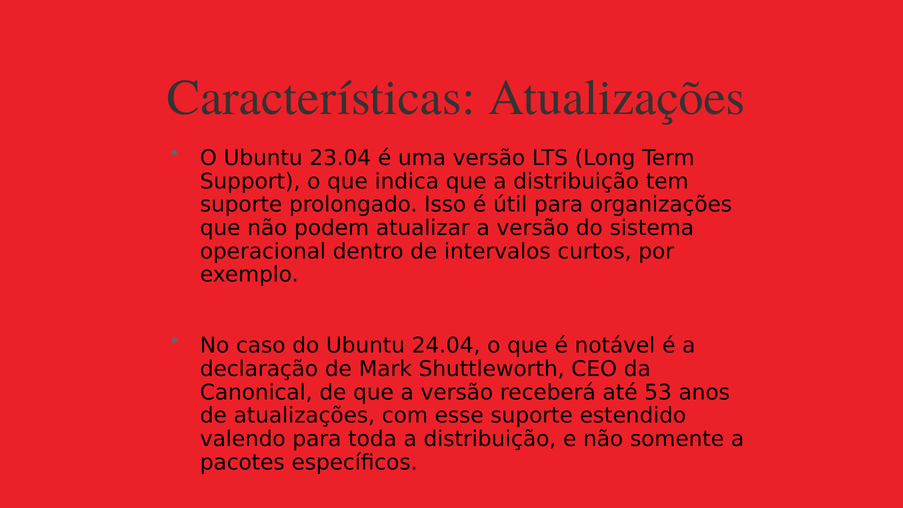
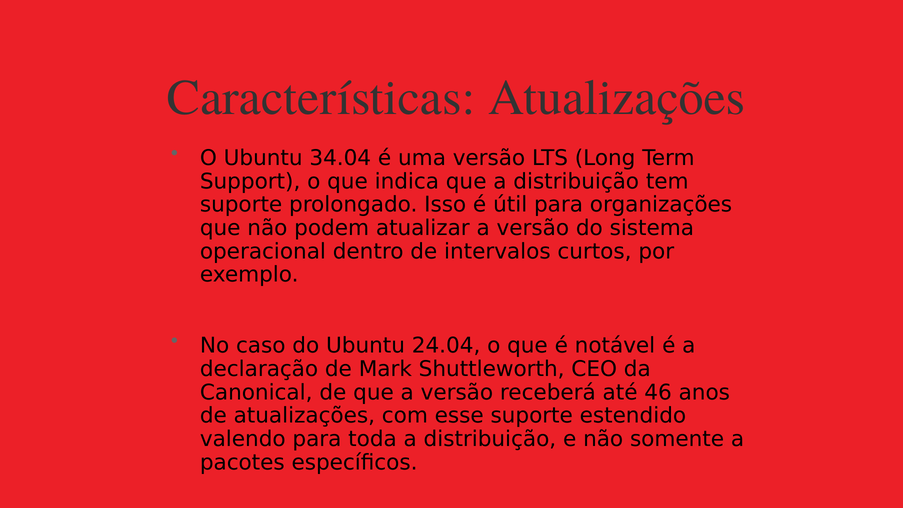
23.04: 23.04 -> 34.04
53: 53 -> 46
